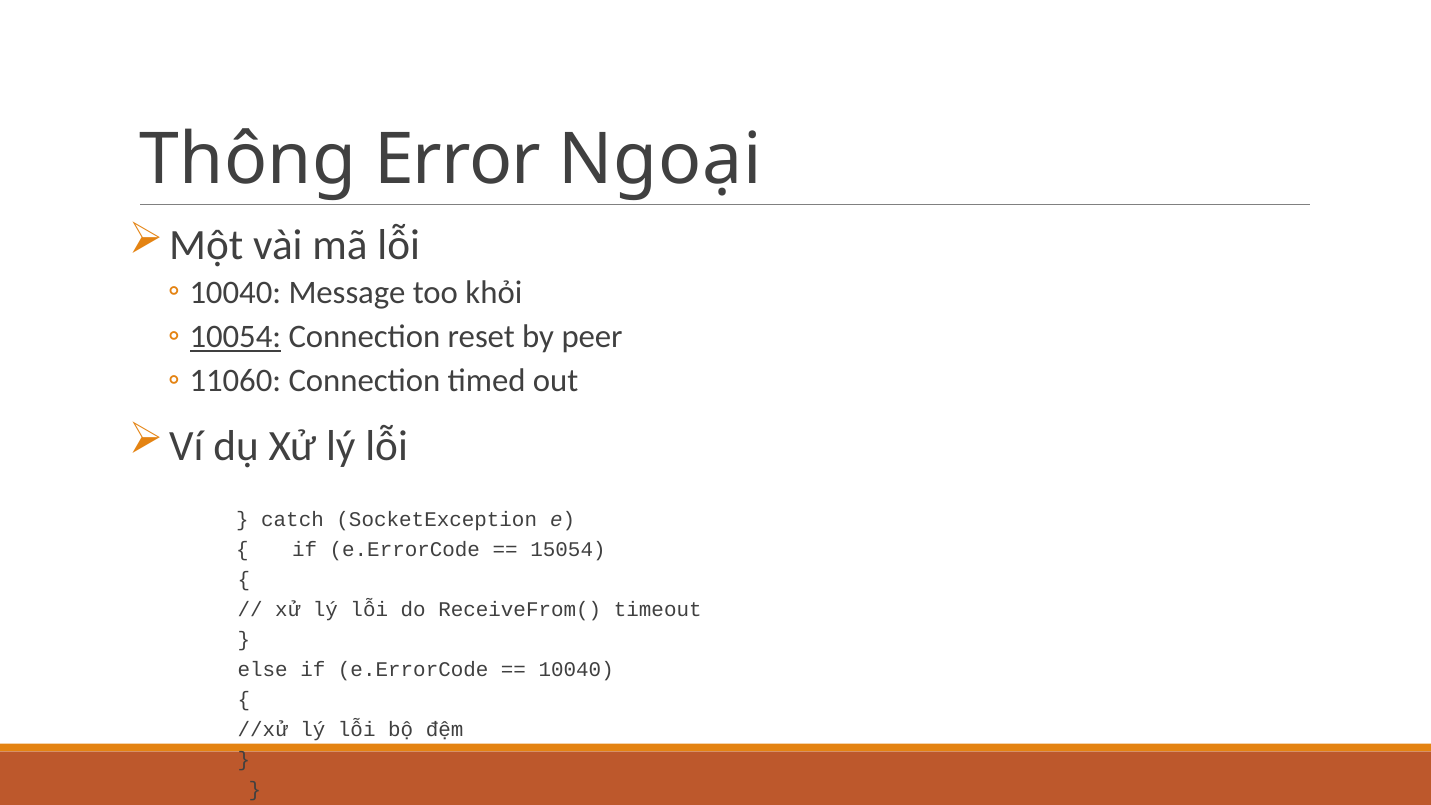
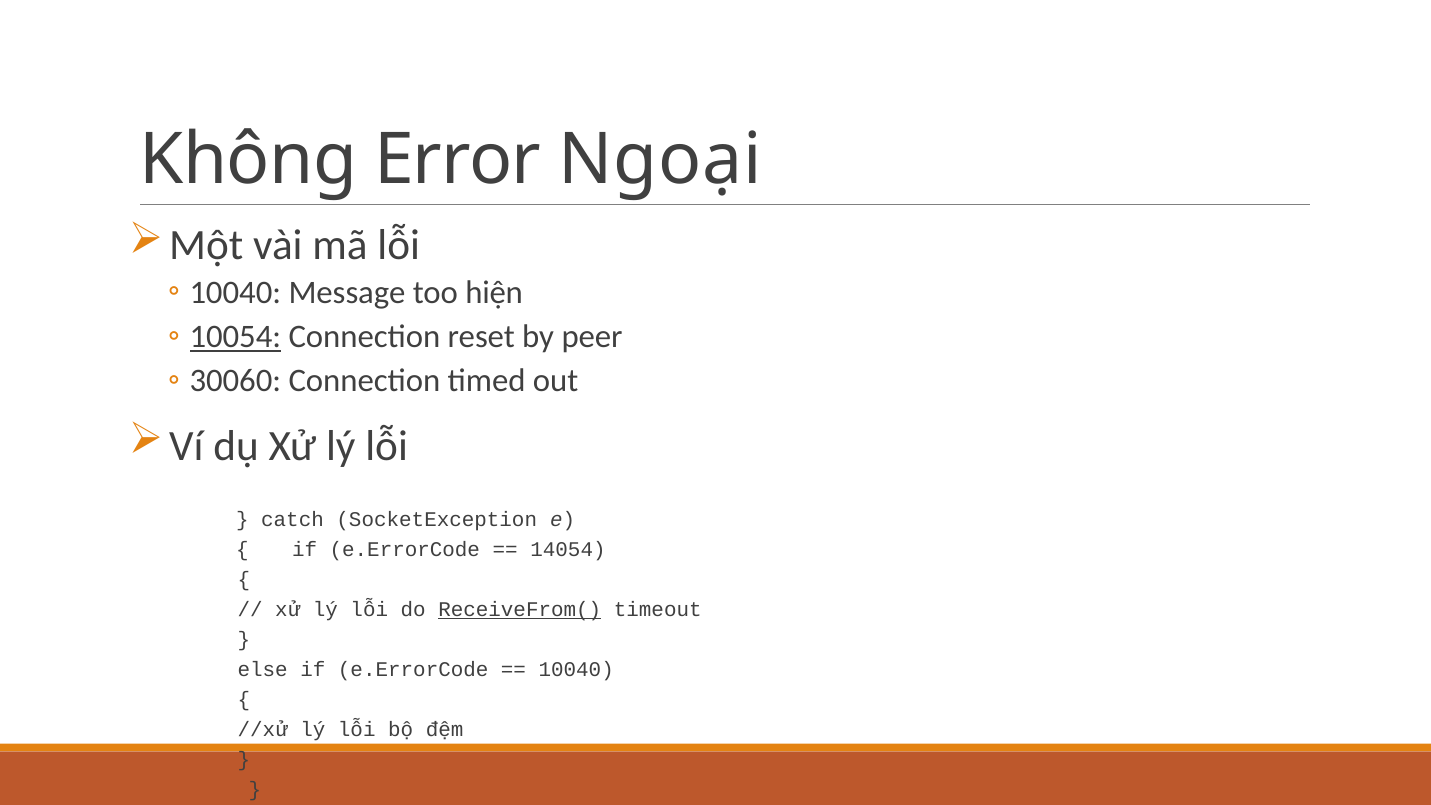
Thông: Thông -> Không
khỏi: khỏi -> hiện
11060: 11060 -> 30060
15054: 15054 -> 14054
ReceiveFrom( underline: none -> present
